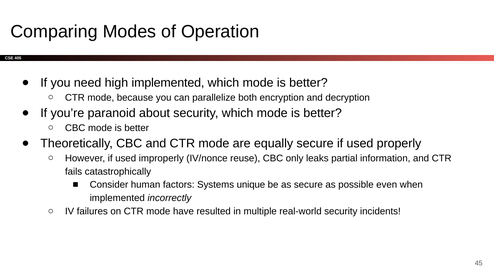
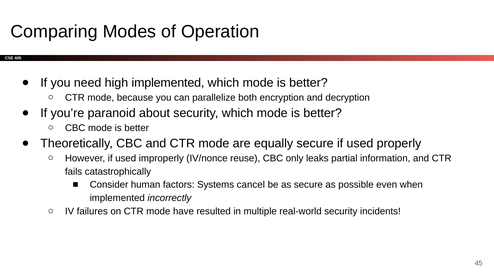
unique: unique -> cancel
